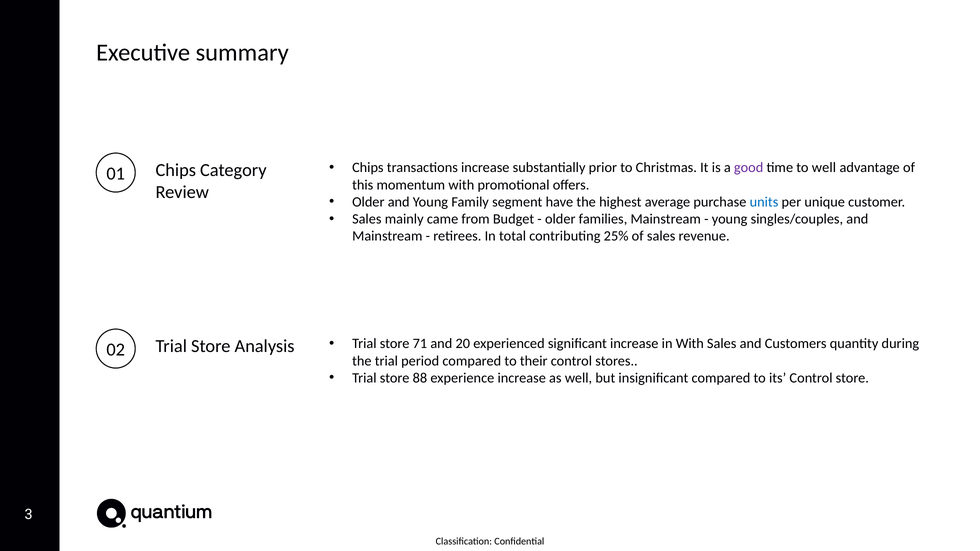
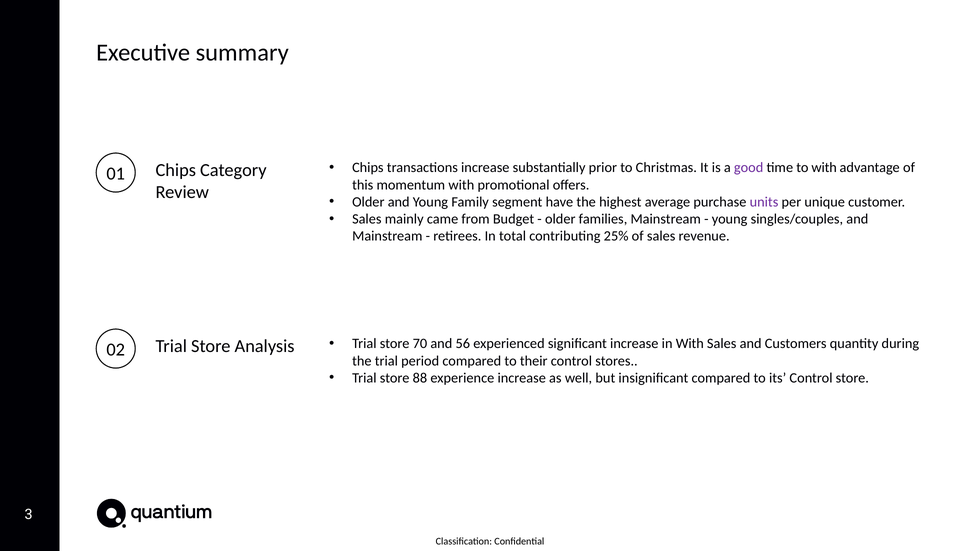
to well: well -> with
units colour: blue -> purple
71: 71 -> 70
20: 20 -> 56
